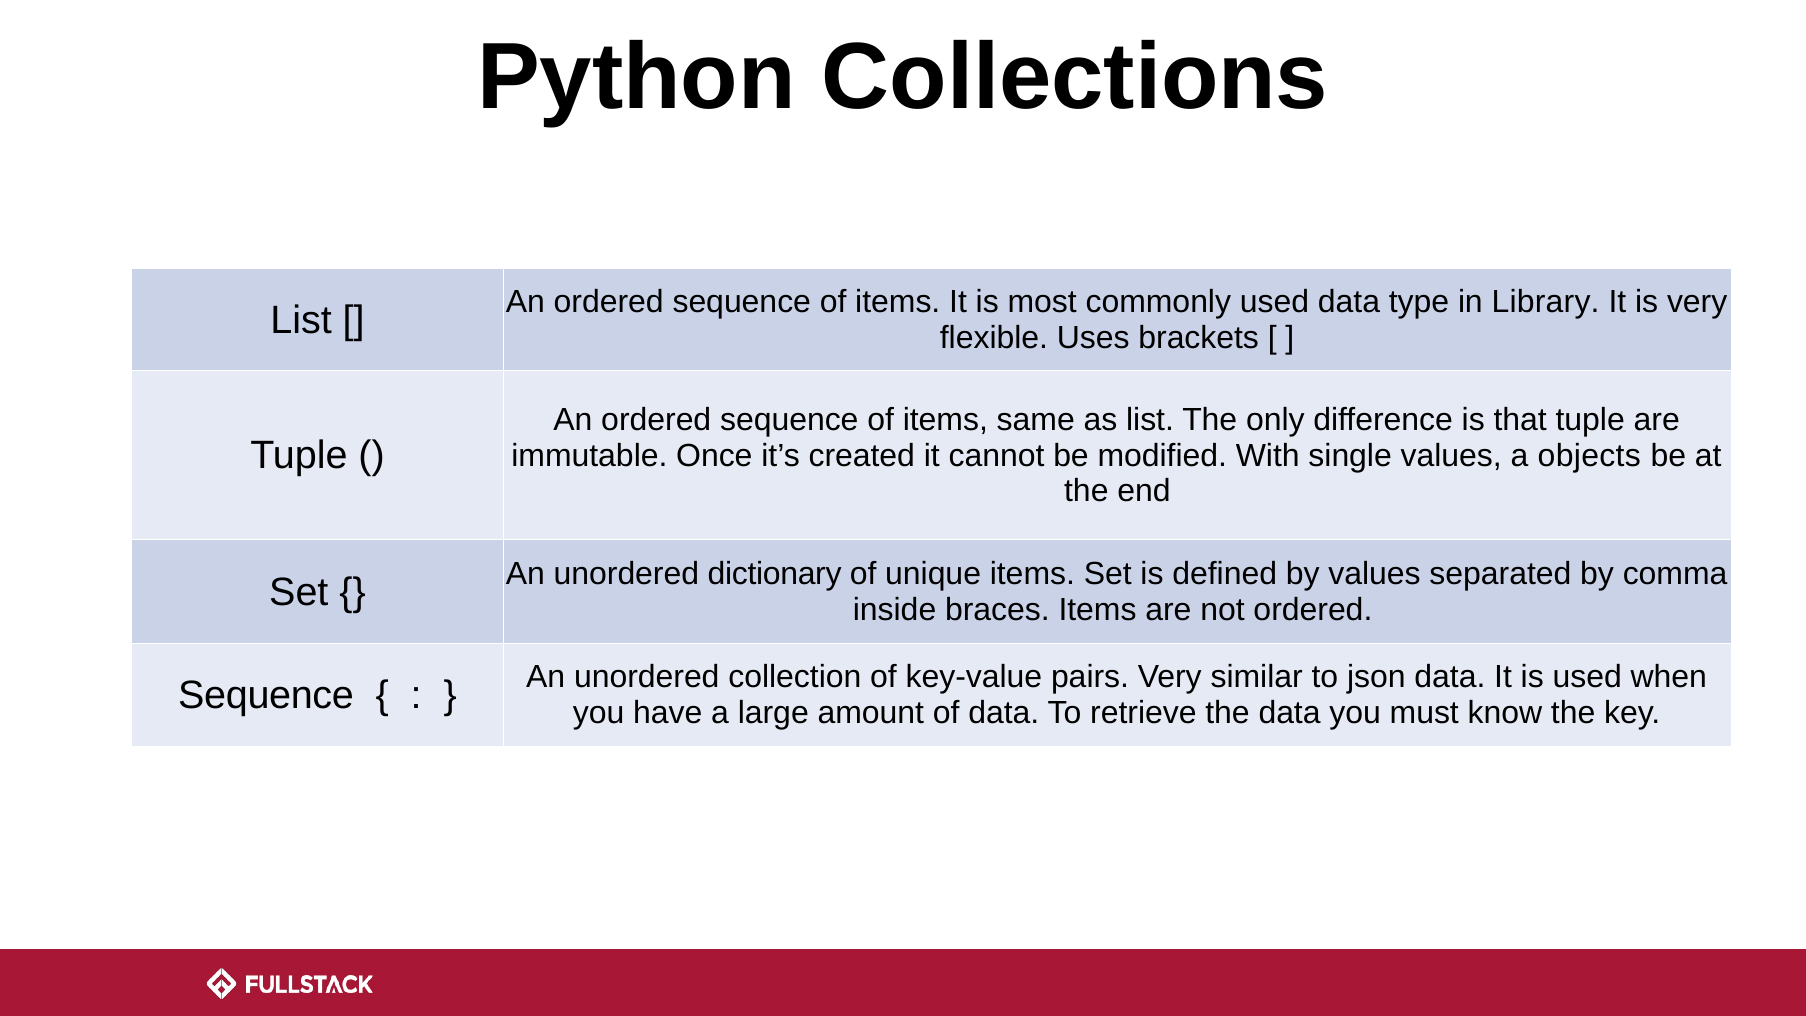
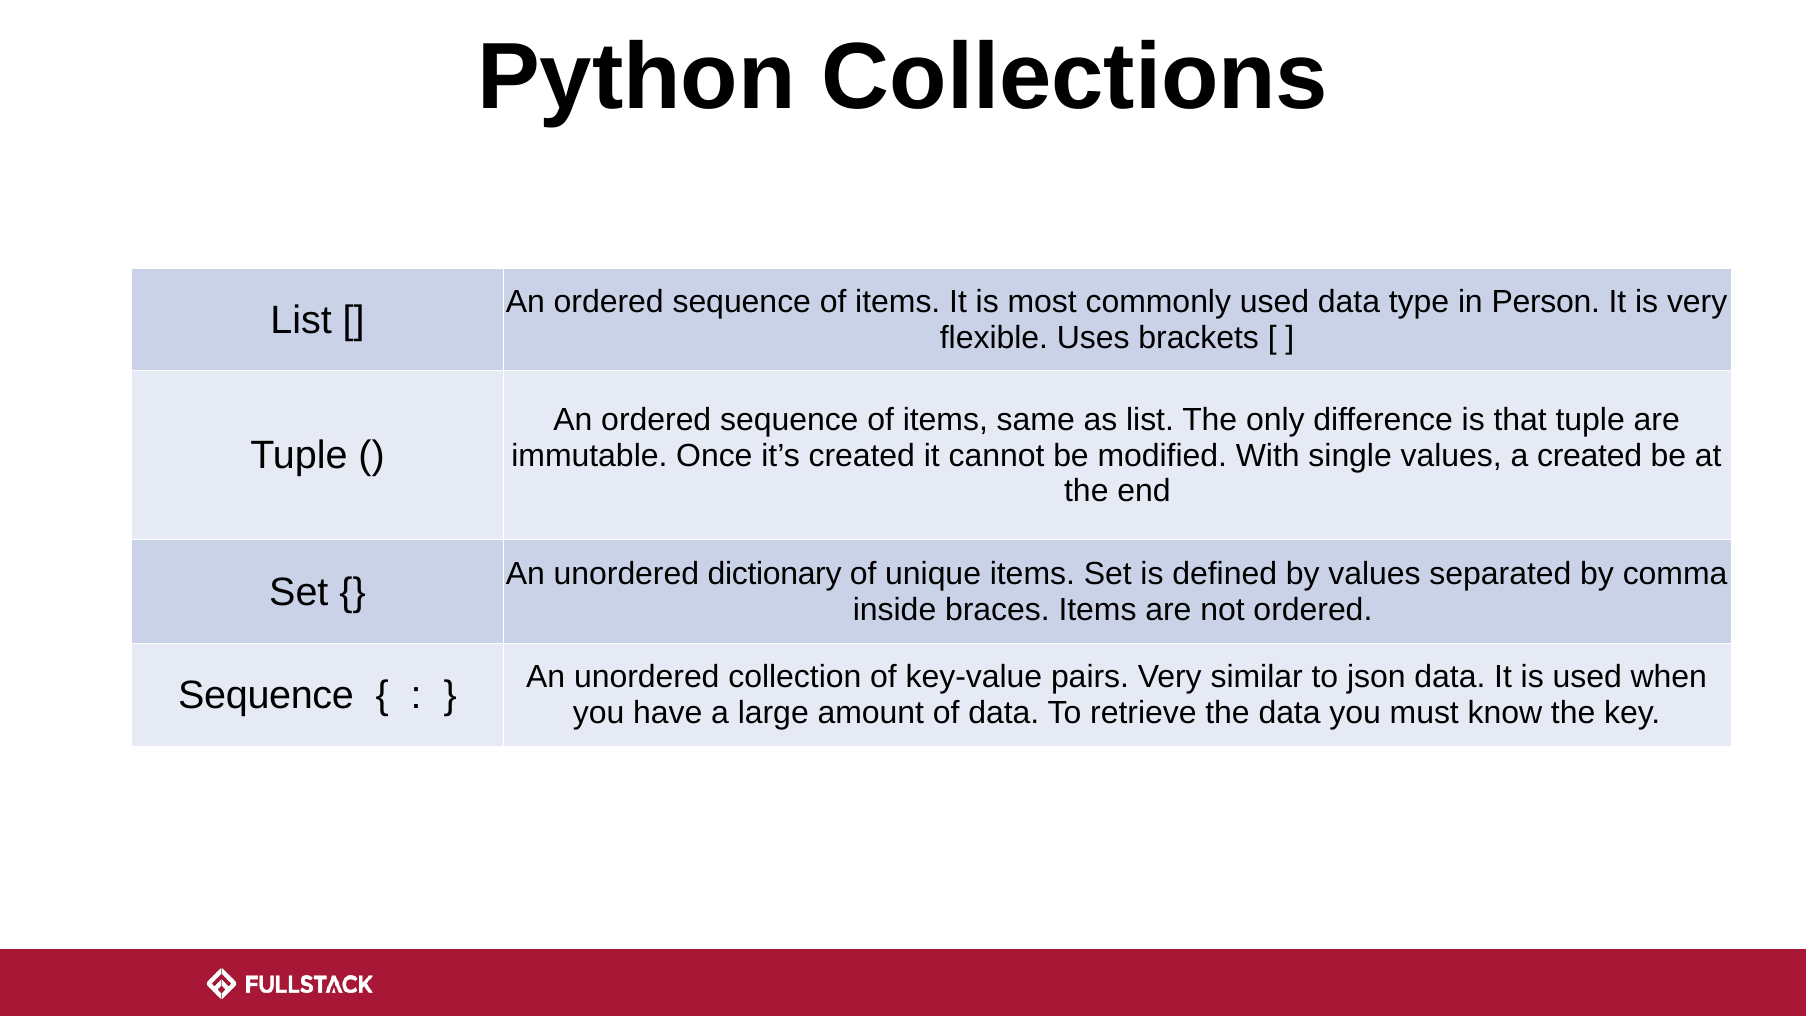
Library: Library -> Person
a objects: objects -> created
